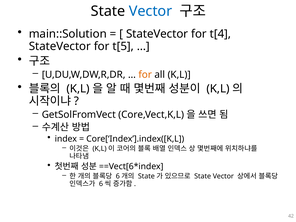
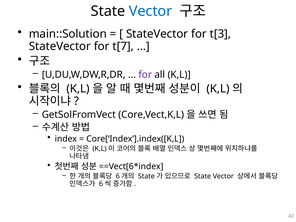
t[4: t[4 -> t[3
t[5: t[5 -> t[7
for at (145, 75) colour: orange -> purple
